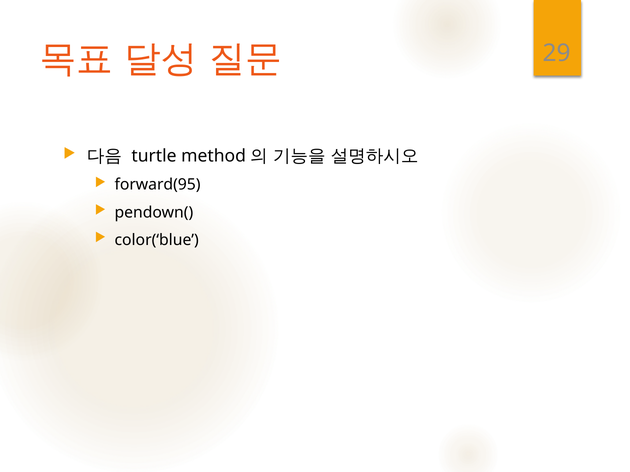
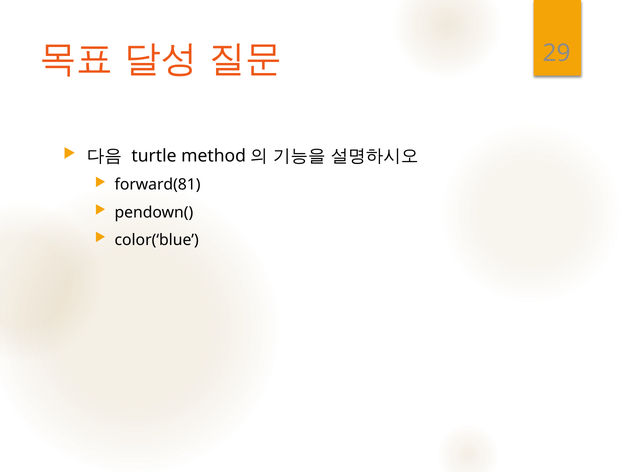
forward(95: forward(95 -> forward(81
